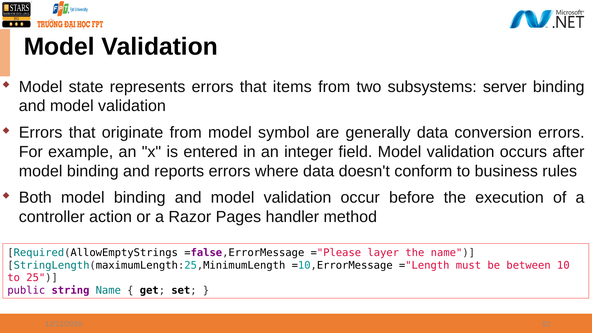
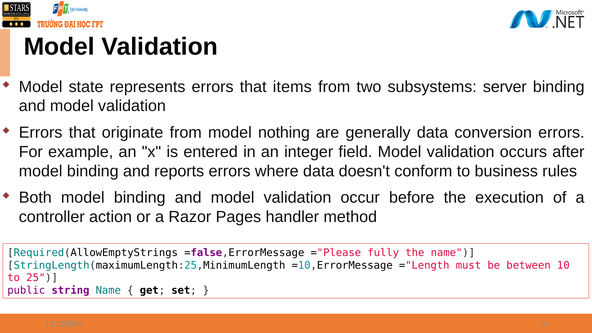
symbol: symbol -> nothing
layer: layer -> fully
